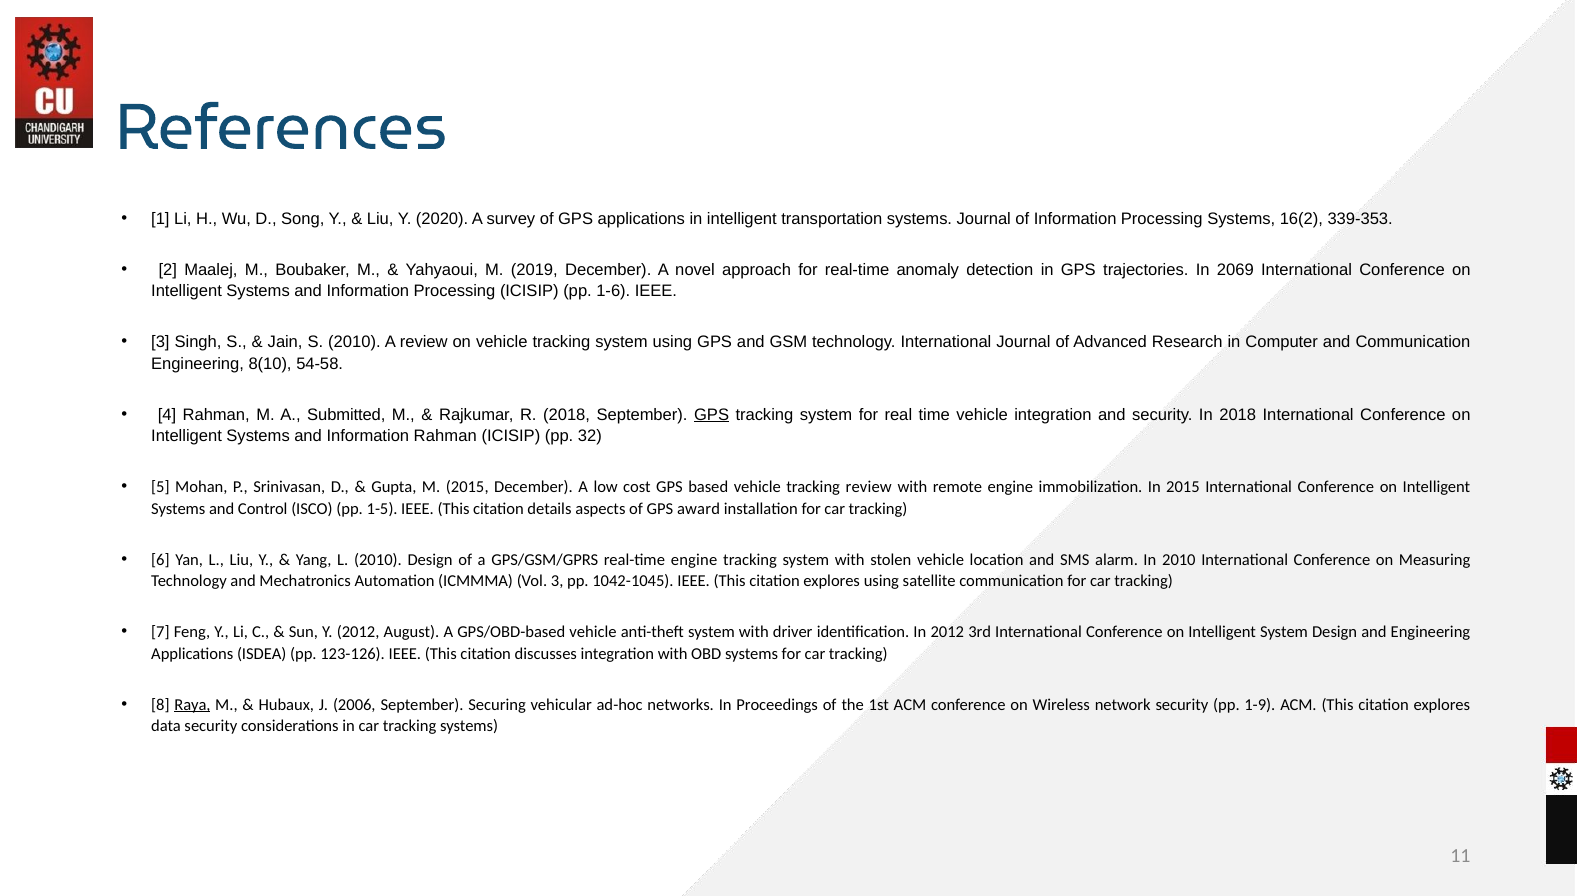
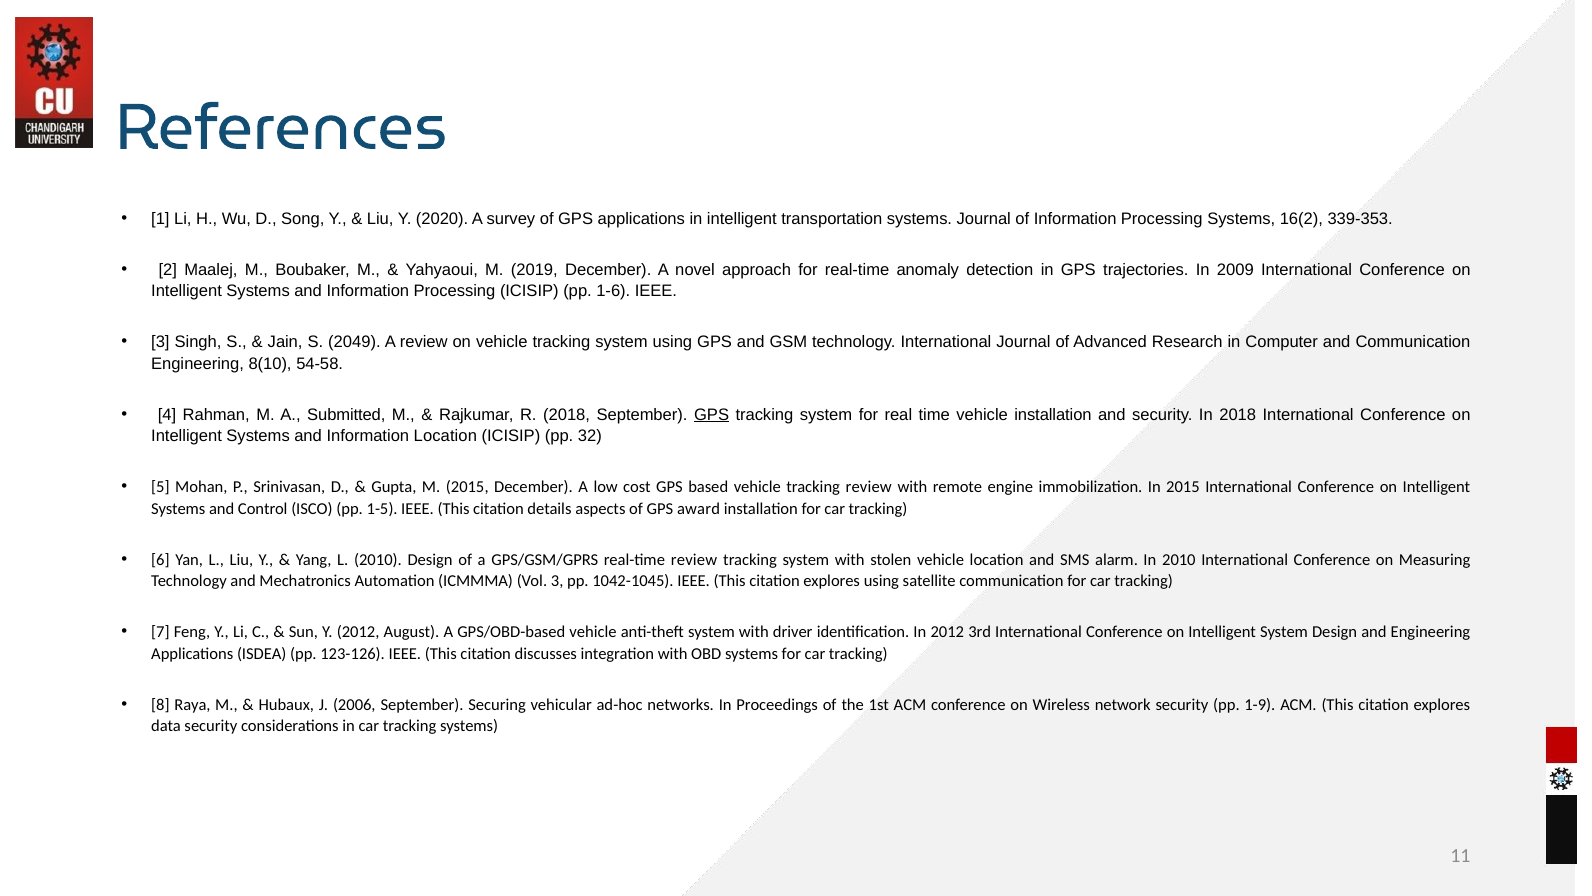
2069: 2069 -> 2009
S 2010: 2010 -> 2049
vehicle integration: integration -> installation
Information Rahman: Rahman -> Location
real-time engine: engine -> review
Raya underline: present -> none
